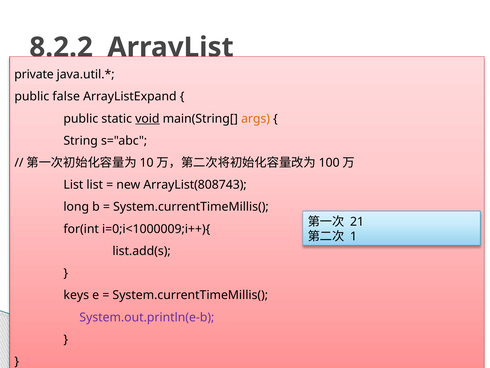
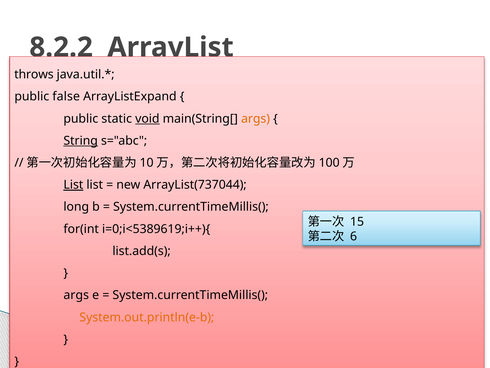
private: private -> throws
String underline: none -> present
List at (73, 185) underline: none -> present
ArrayList(808743: ArrayList(808743 -> ArrayList(737044
21: 21 -> 15
i=0;i<1000009;i++){: i=0;i<1000009;i++){ -> i=0;i<5389619;i++){
1: 1 -> 6
keys at (76, 295): keys -> args
System.out.println(e-b colour: purple -> orange
